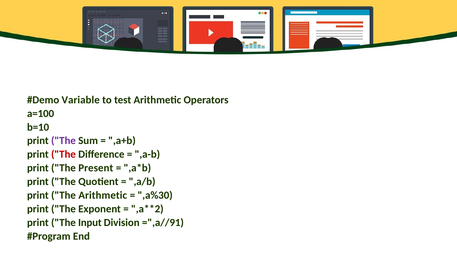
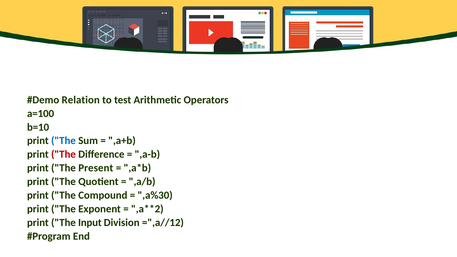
Variable: Variable -> Relation
The at (63, 141) colour: purple -> blue
The Arithmetic: Arithmetic -> Compound
=",a//91: =",a//91 -> =",a//12
